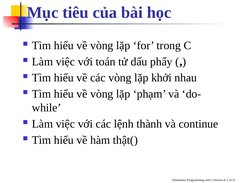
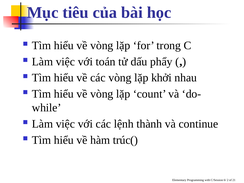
phạm: phạm -> count
thật(: thật( -> trúc(
